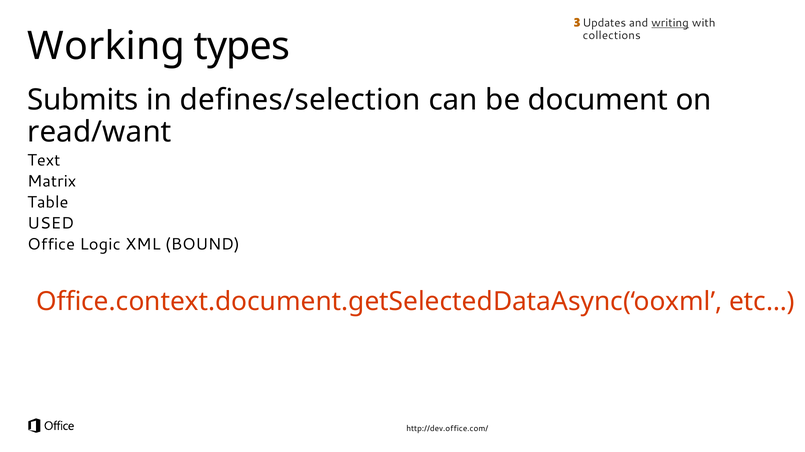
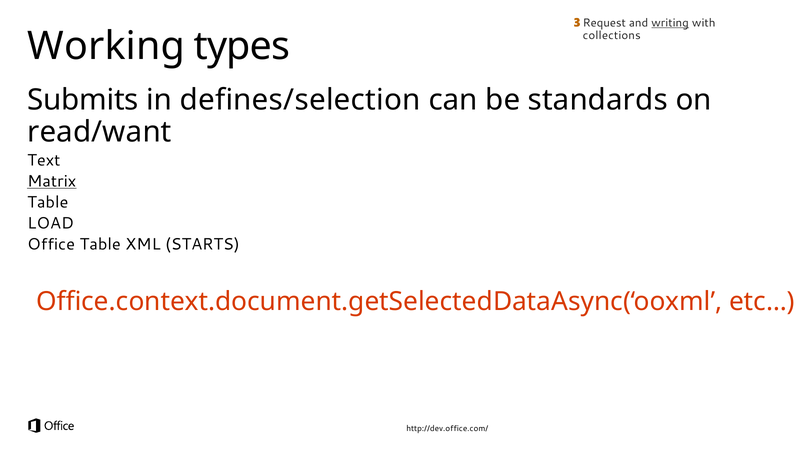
Updates: Updates -> Request
document: document -> standards
Matrix underline: none -> present
USED: USED -> LOAD
Office Logic: Logic -> Table
BOUND: BOUND -> STARTS
